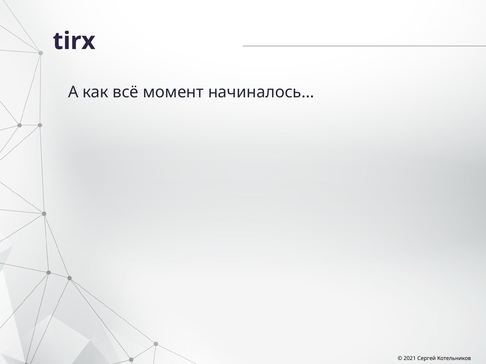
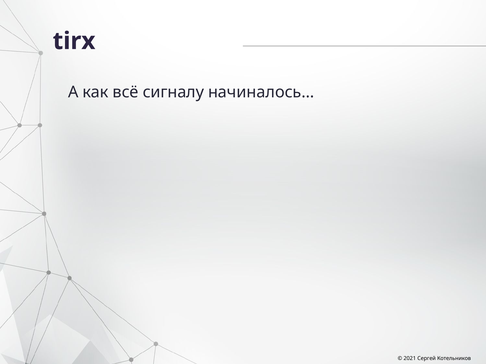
момент: момент -> сигналу
